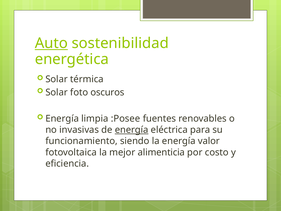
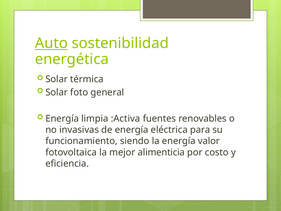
oscuros: oscuros -> general
:Posee: :Posee -> :Activa
energía at (132, 130) underline: present -> none
